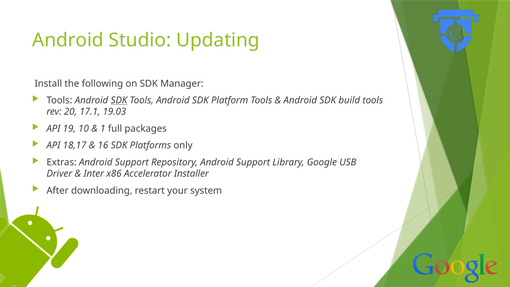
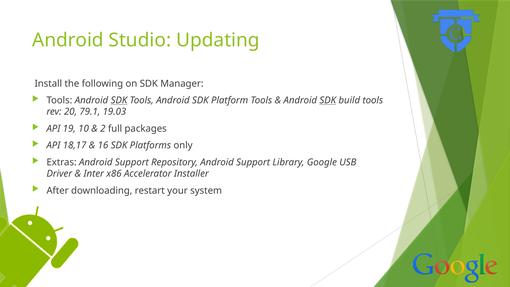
SDK at (328, 100) underline: none -> present
17.1: 17.1 -> 79.1
1: 1 -> 2
